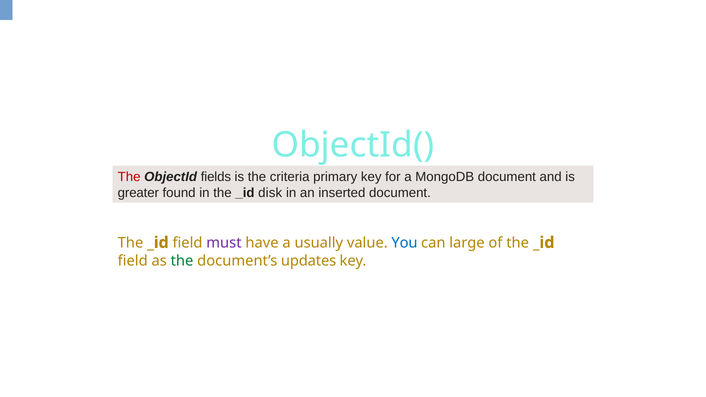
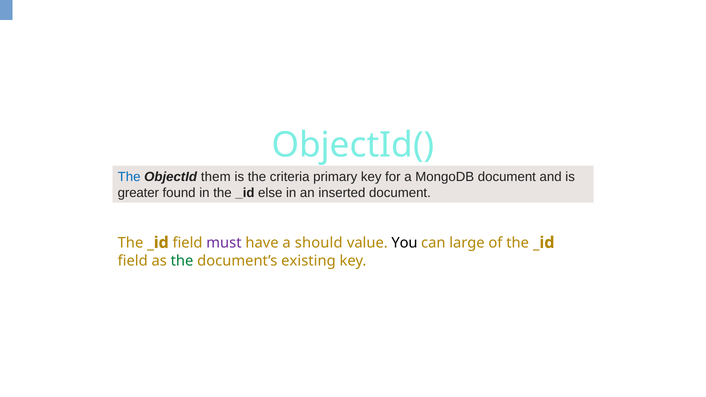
The at (129, 177) colour: red -> blue
fields: fields -> them
disk: disk -> else
usually: usually -> should
You colour: blue -> black
updates: updates -> existing
